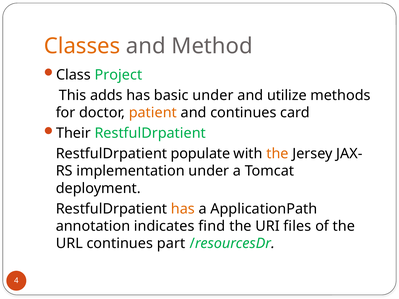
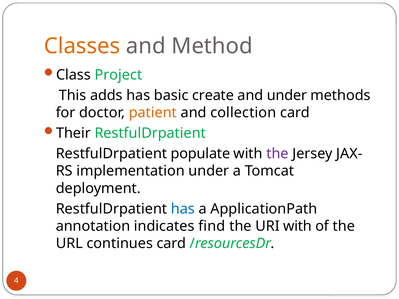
basic under: under -> create
and utilize: utilize -> under
and continues: continues -> collection
the at (277, 154) colour: orange -> purple
has at (183, 209) colour: orange -> blue
URI files: files -> with
continues part: part -> card
